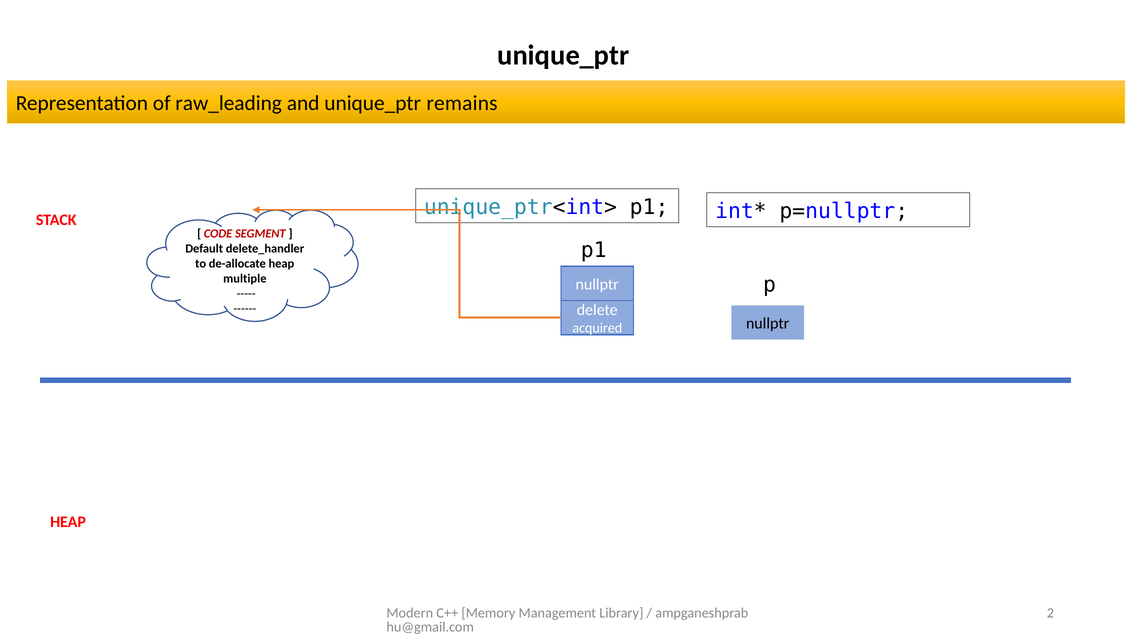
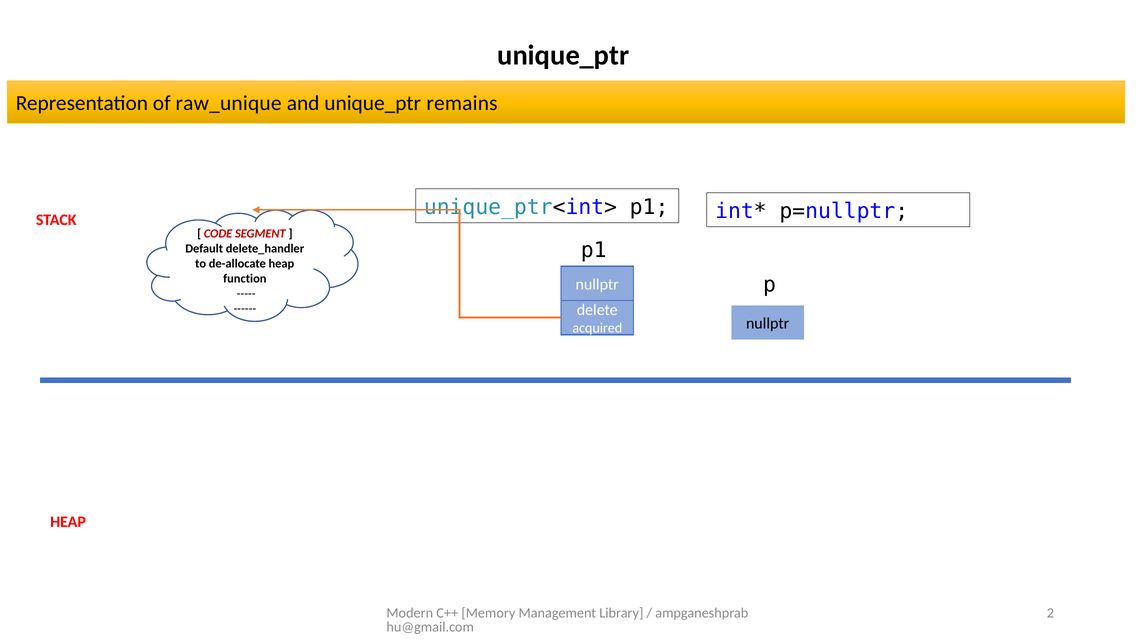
raw_leading: raw_leading -> raw_unique
multiple: multiple -> function
